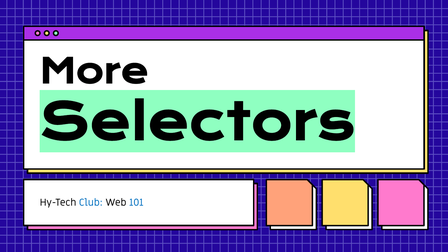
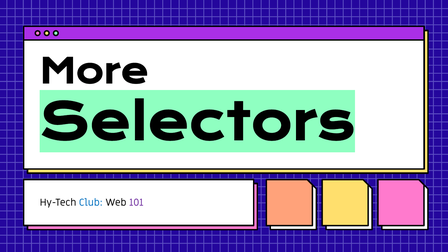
101 colour: blue -> purple
